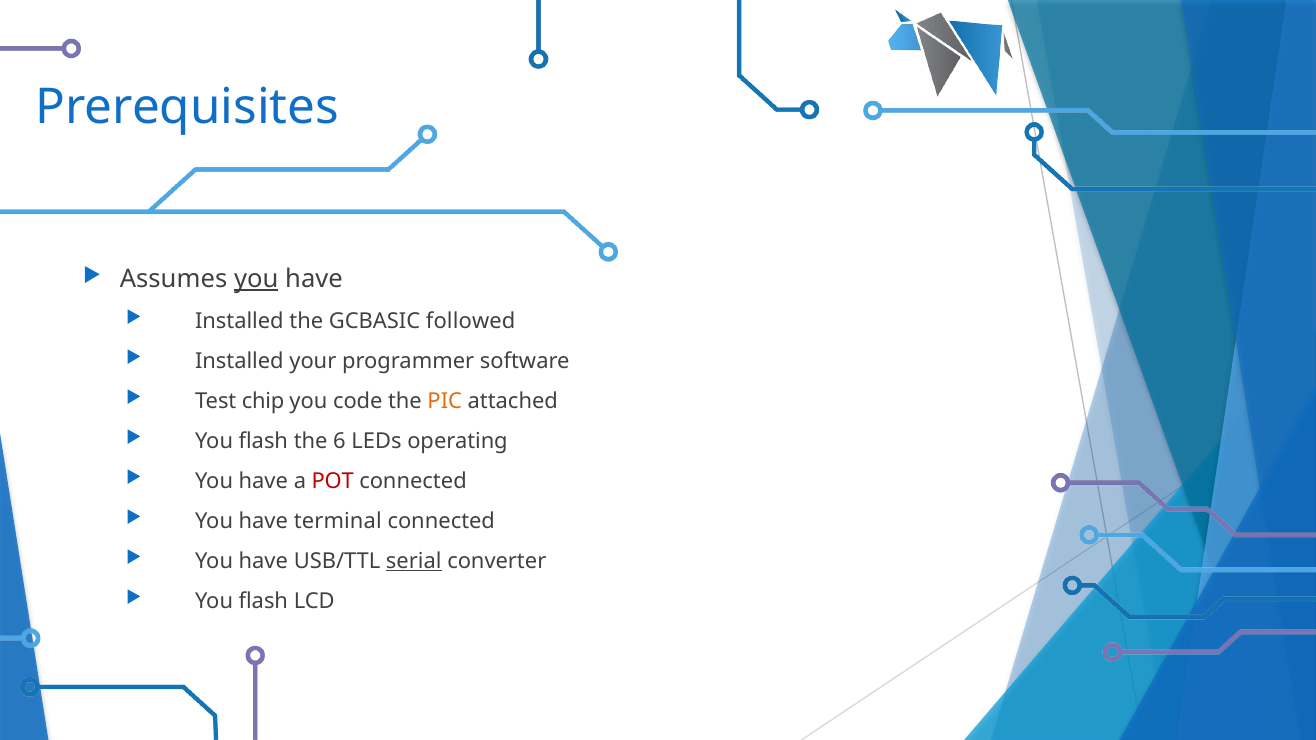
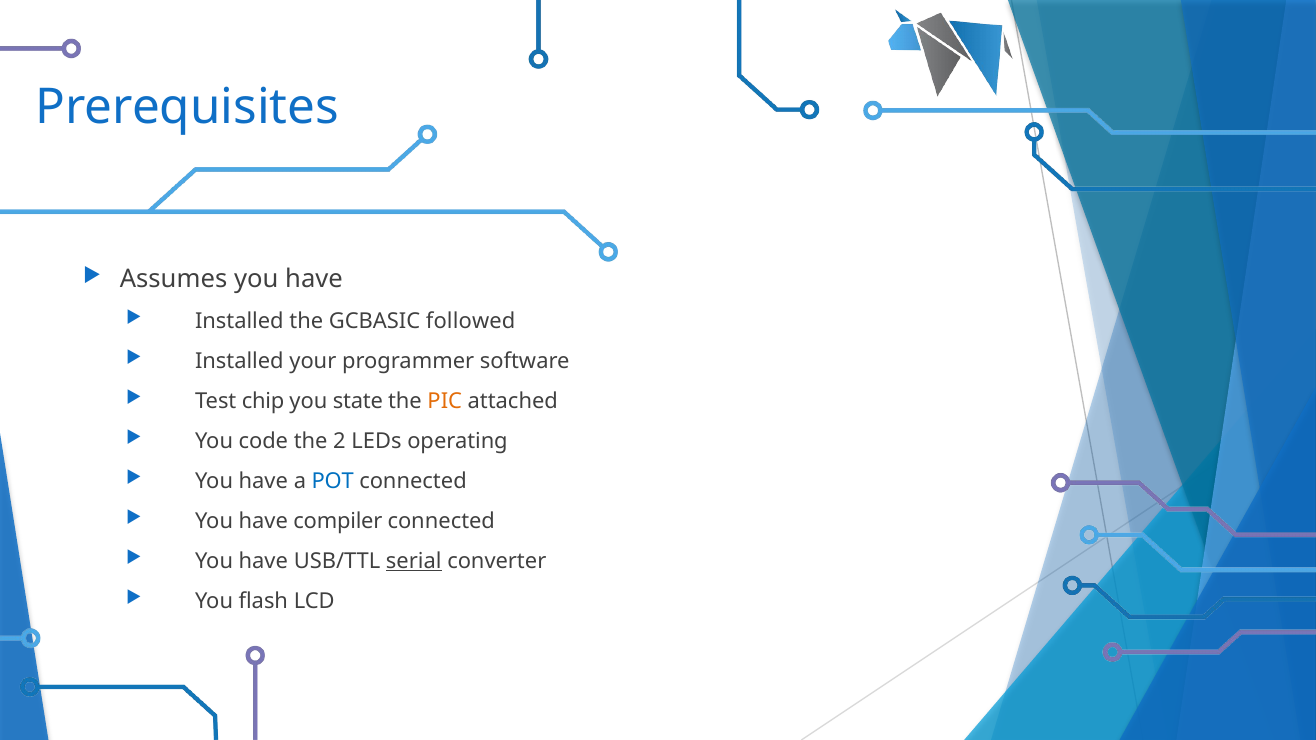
you at (256, 279) underline: present -> none
code: code -> state
flash at (263, 441): flash -> code
6: 6 -> 2
POT colour: red -> blue
terminal: terminal -> compiler
